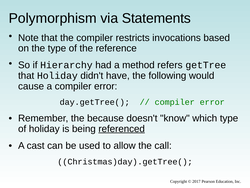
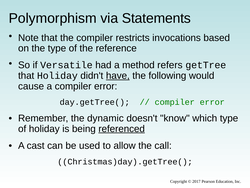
Hierarchy: Hierarchy -> Versatile
have underline: none -> present
because: because -> dynamic
